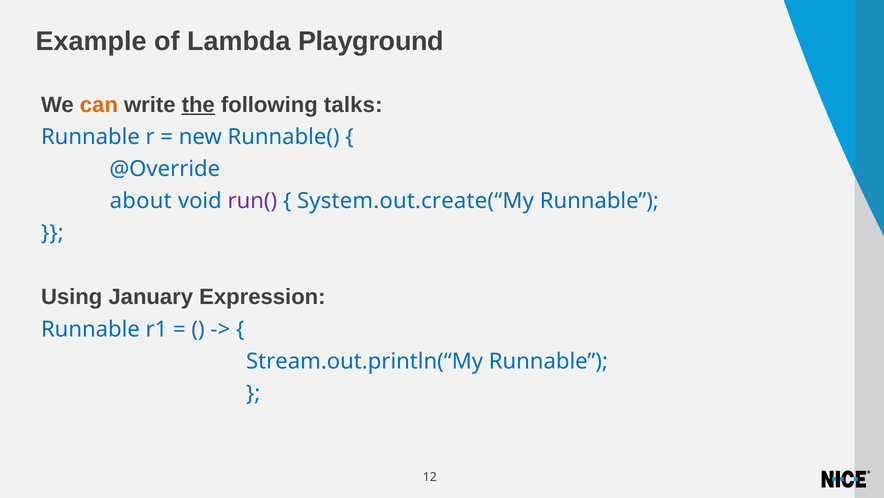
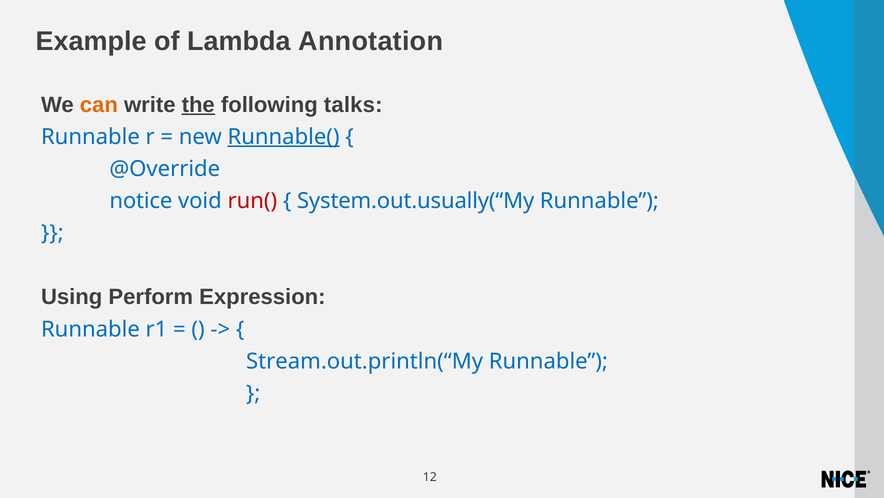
Playground: Playground -> Annotation
Runnable( underline: none -> present
about: about -> notice
run( colour: purple -> red
System.out.create(“My: System.out.create(“My -> System.out.usually(“My
January: January -> Perform
